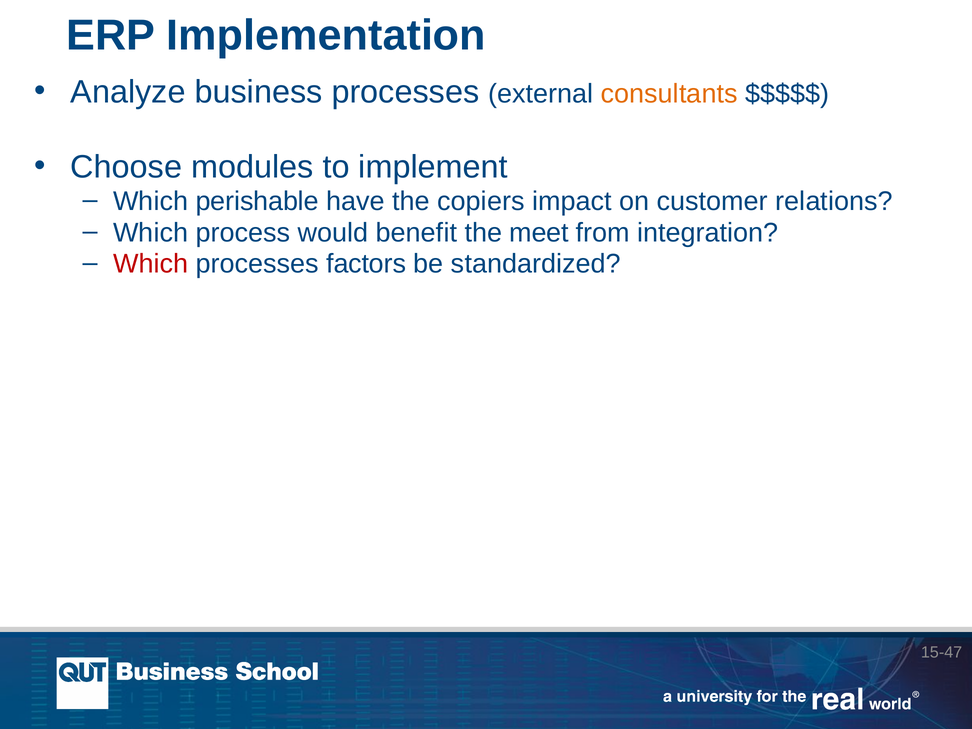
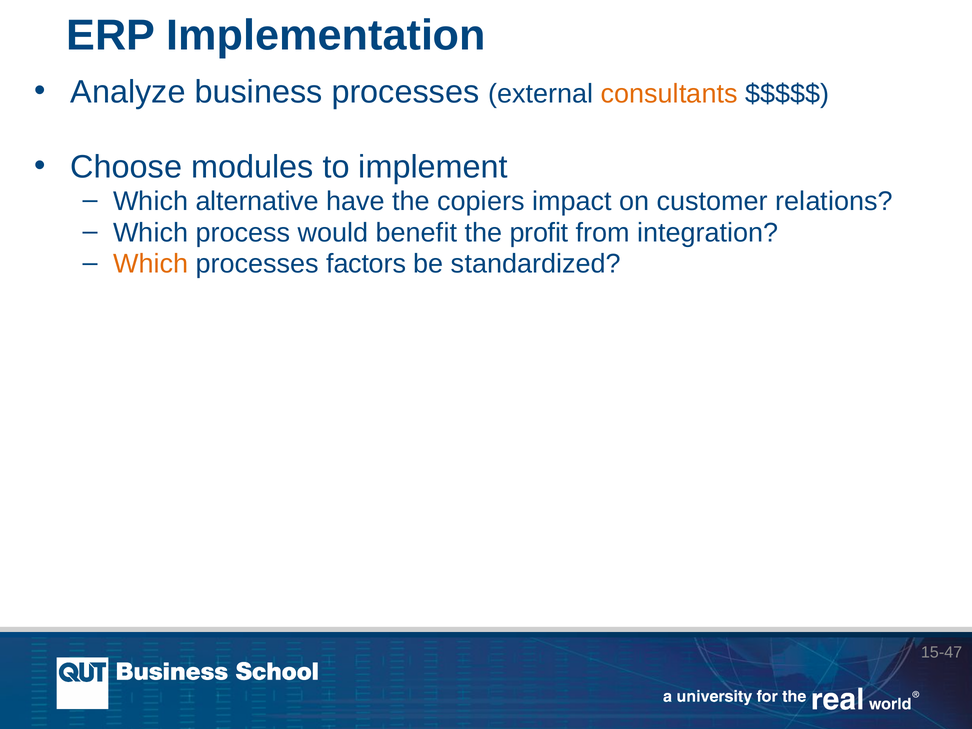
perishable: perishable -> alternative
meet: meet -> profit
Which at (151, 264) colour: red -> orange
